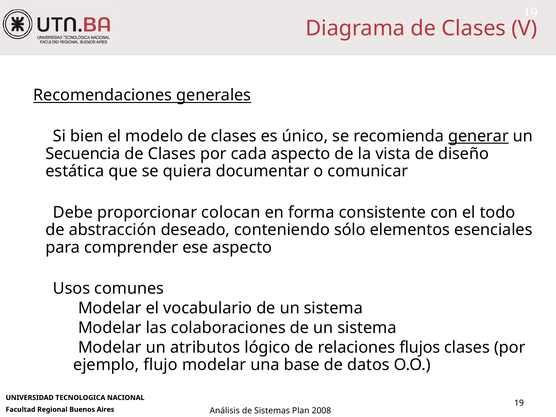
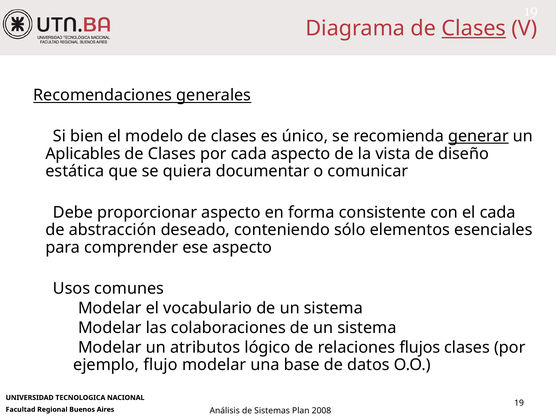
Clases at (474, 28) underline: none -> present
Secuencia: Secuencia -> Aplicables
proporcionar colocan: colocan -> aspecto
el todo: todo -> cada
